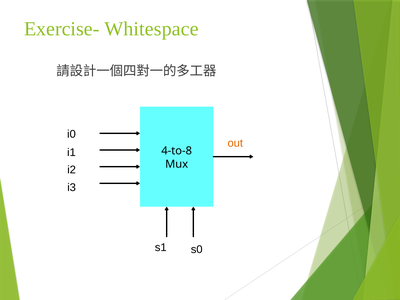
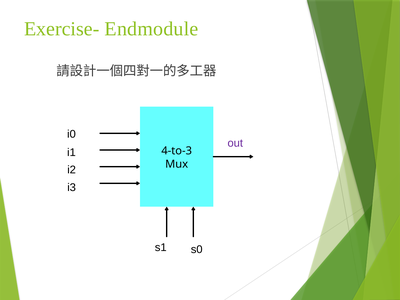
Whitespace: Whitespace -> Endmodule
out colour: orange -> purple
4-to-8: 4-to-8 -> 4-to-3
